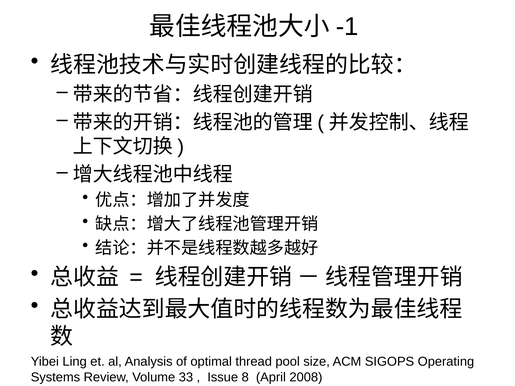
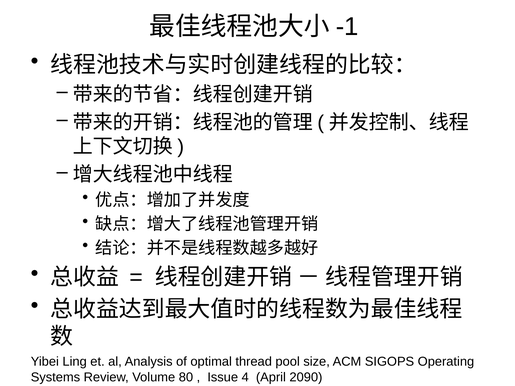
33: 33 -> 80
8: 8 -> 4
2008: 2008 -> 2090
